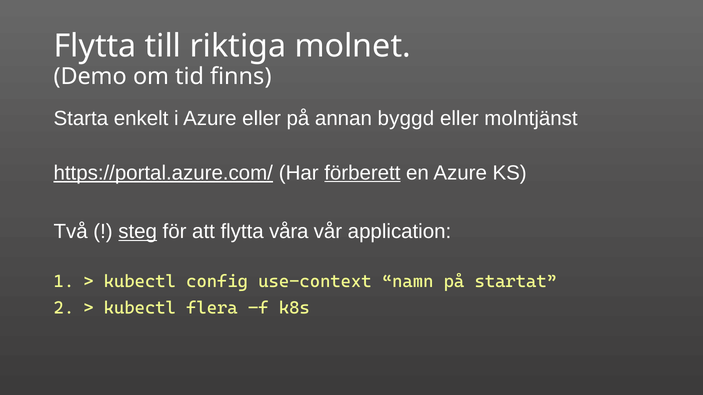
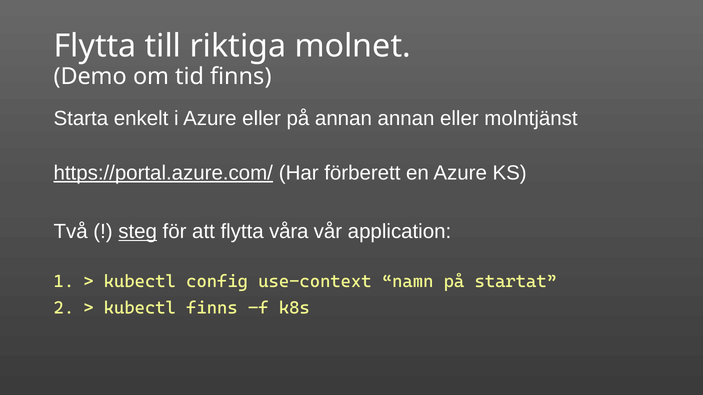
annan byggd: byggd -> annan
förberett underline: present -> none
kubectl flera: flera -> finns
